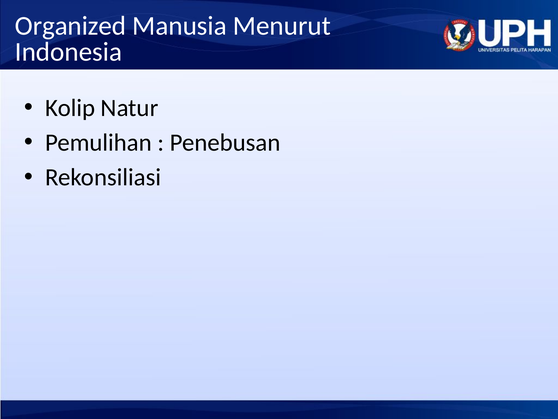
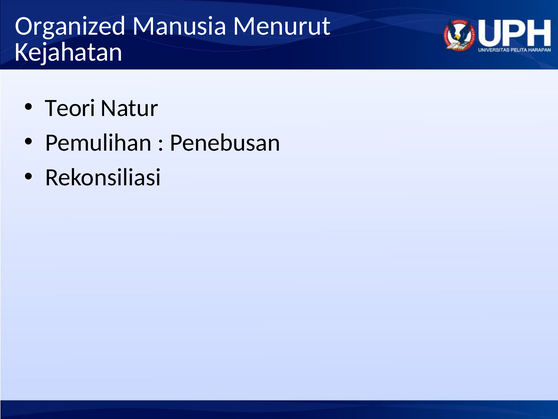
Indonesia: Indonesia -> Kejahatan
Kolip: Kolip -> Teori
